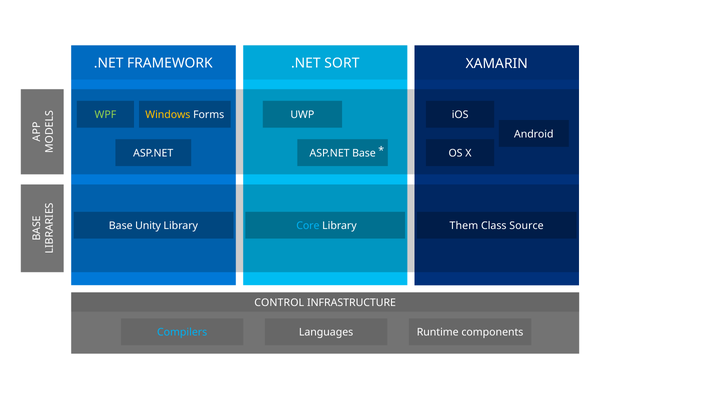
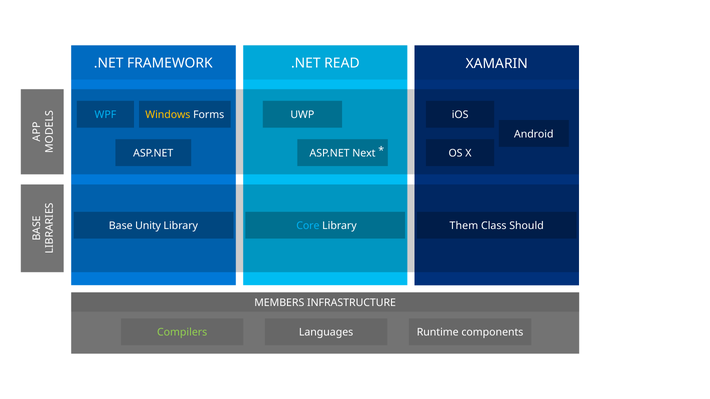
SORT: SORT -> READ
WPF colour: light green -> light blue
ASP.NET Base: Base -> Next
Source: Source -> Should
CONTROL: CONTROL -> MEMBERS
Compilers colour: light blue -> light green
